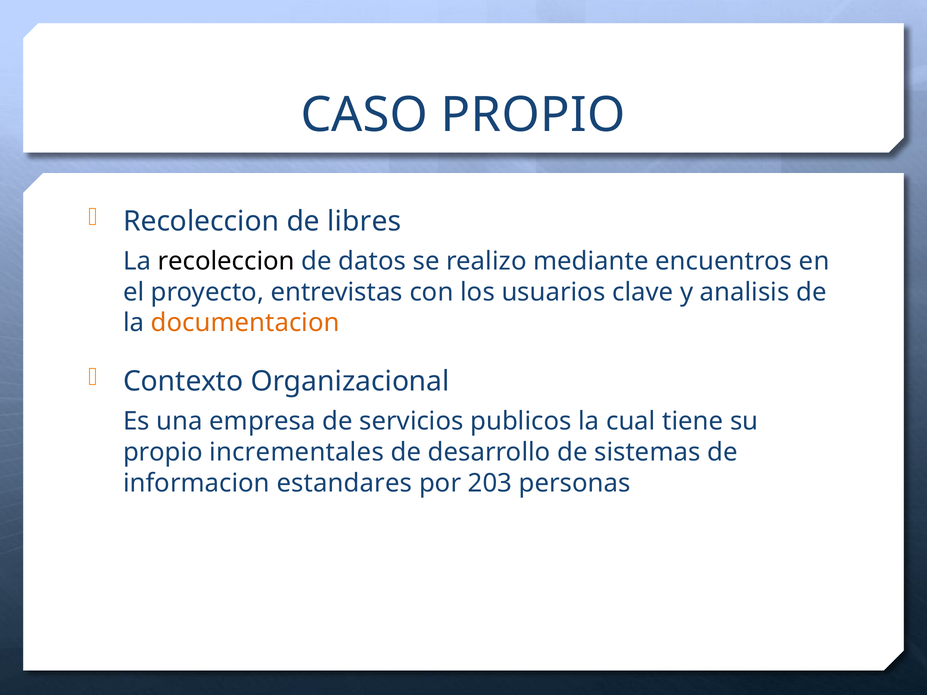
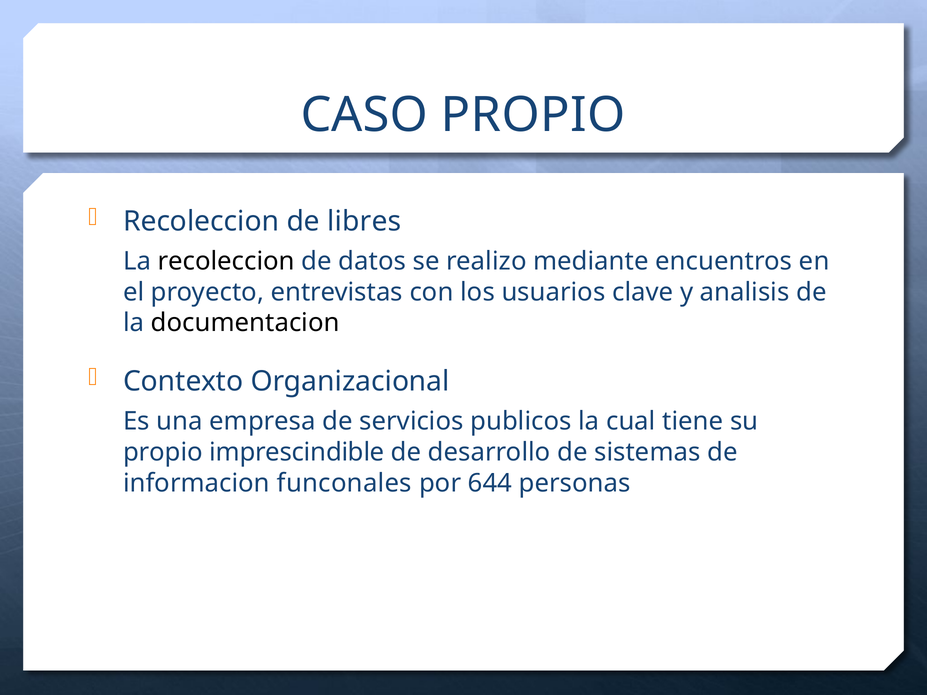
documentacion colour: orange -> black
incrementales: incrementales -> imprescindible
estandares: estandares -> funconales
203: 203 -> 644
